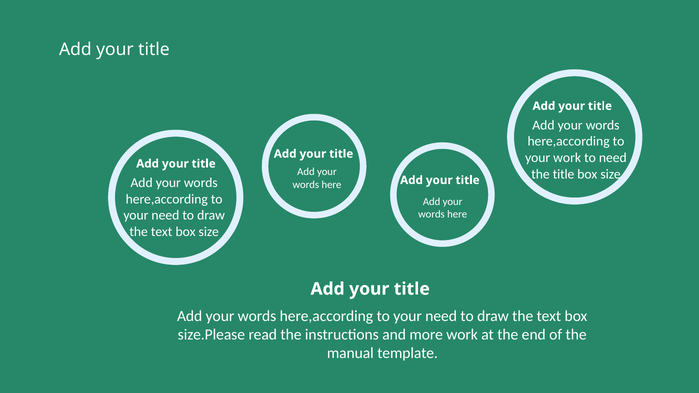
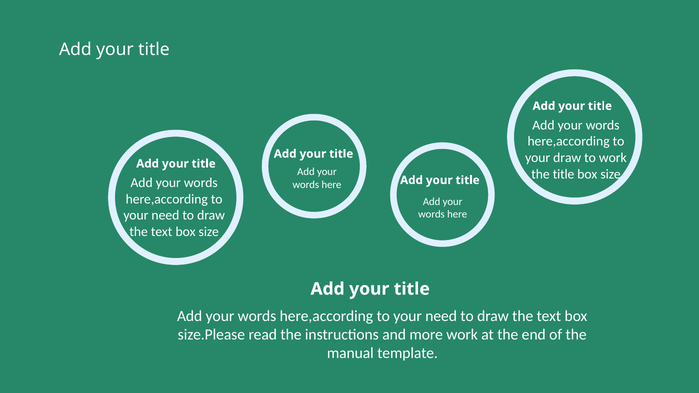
your work: work -> draw
to need: need -> work
